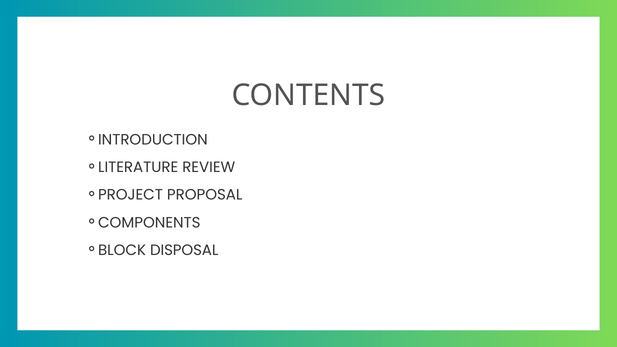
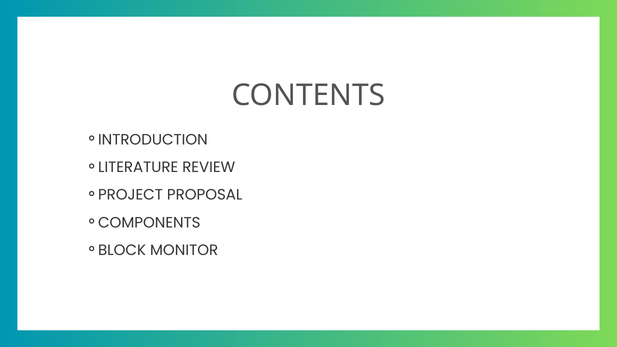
DISPOSAL: DISPOSAL -> MONITOR
